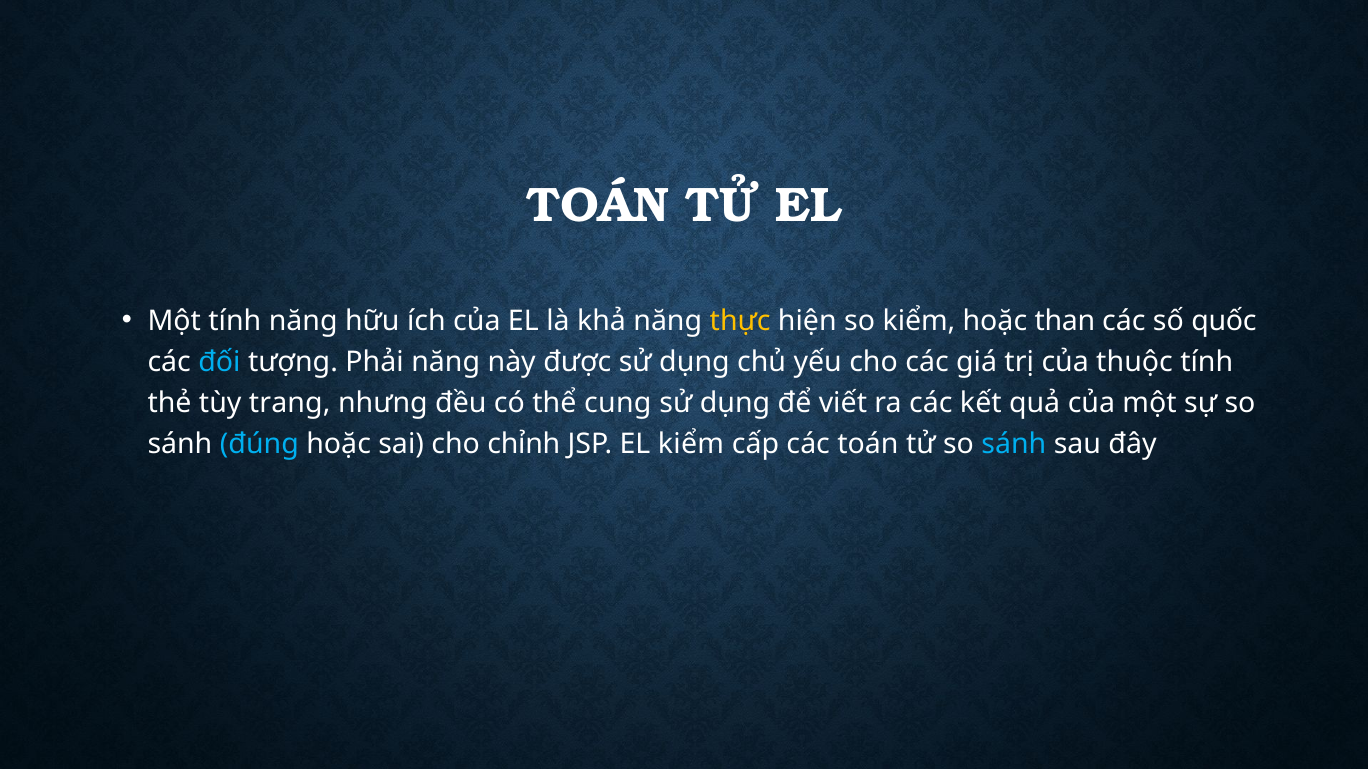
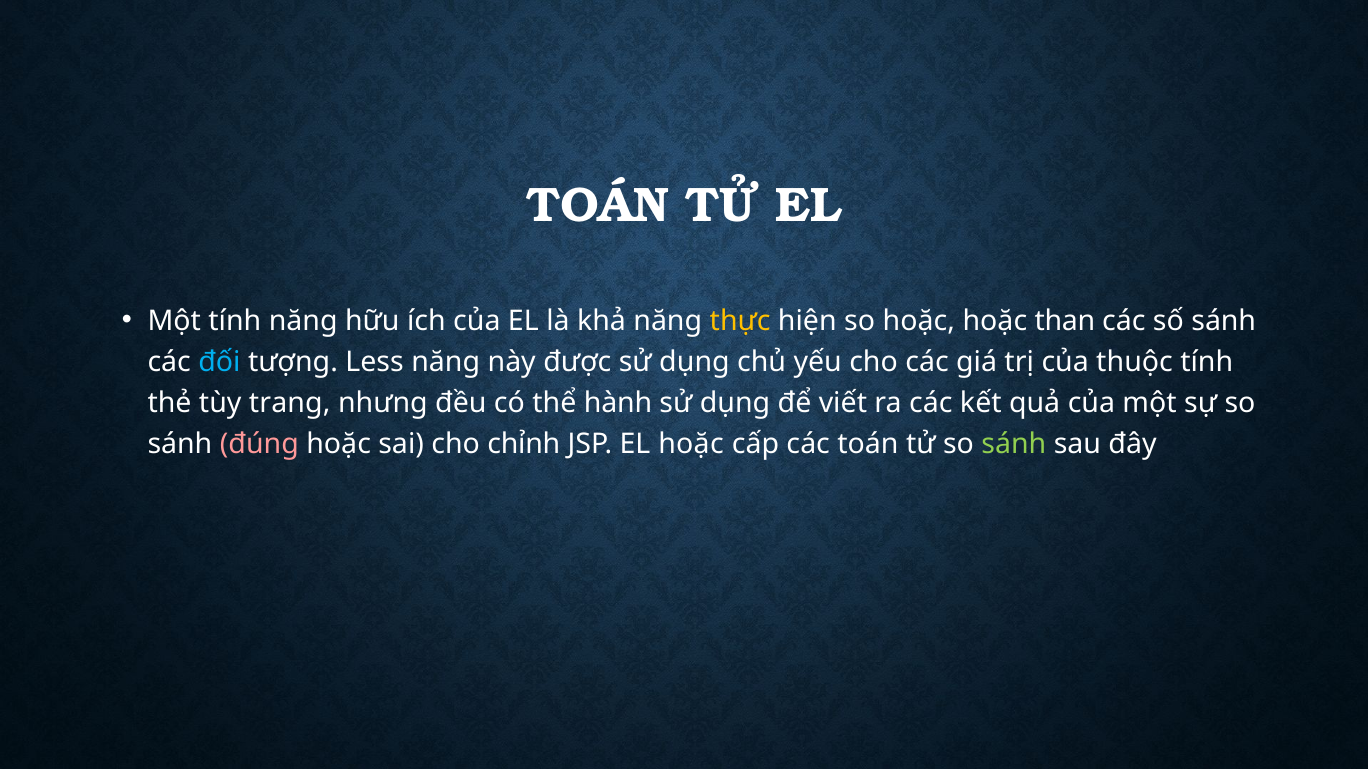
so kiểm: kiểm -> hoặc
số quốc: quốc -> sánh
Phải: Phải -> Less
cung: cung -> hành
đúng colour: light blue -> pink
EL kiểm: kiểm -> hoặc
sánh at (1014, 444) colour: light blue -> light green
